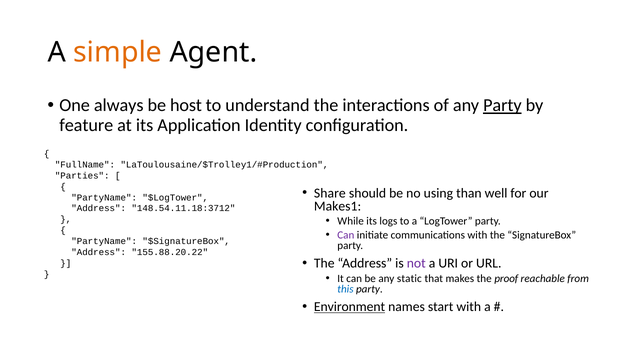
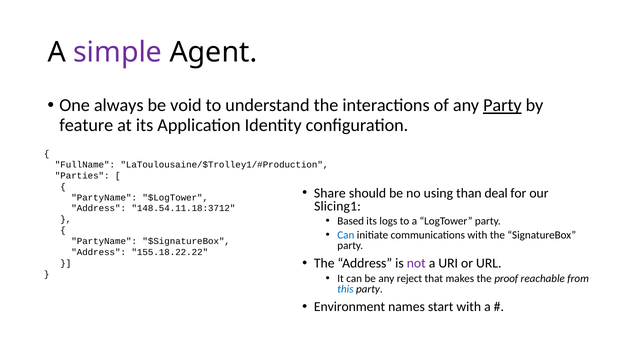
simple colour: orange -> purple
host: host -> void
well: well -> deal
Makes1: Makes1 -> Slicing1
While: While -> Based
Can at (346, 235) colour: purple -> blue
155.88.20.22: 155.88.20.22 -> 155.18.22.22
static: static -> reject
Environment underline: present -> none
